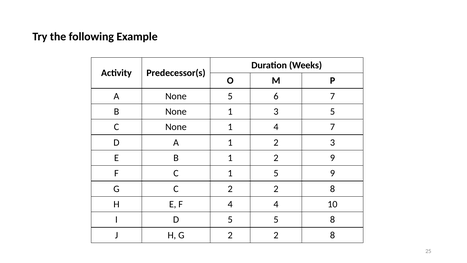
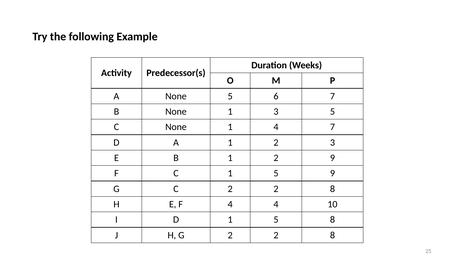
D 5: 5 -> 1
